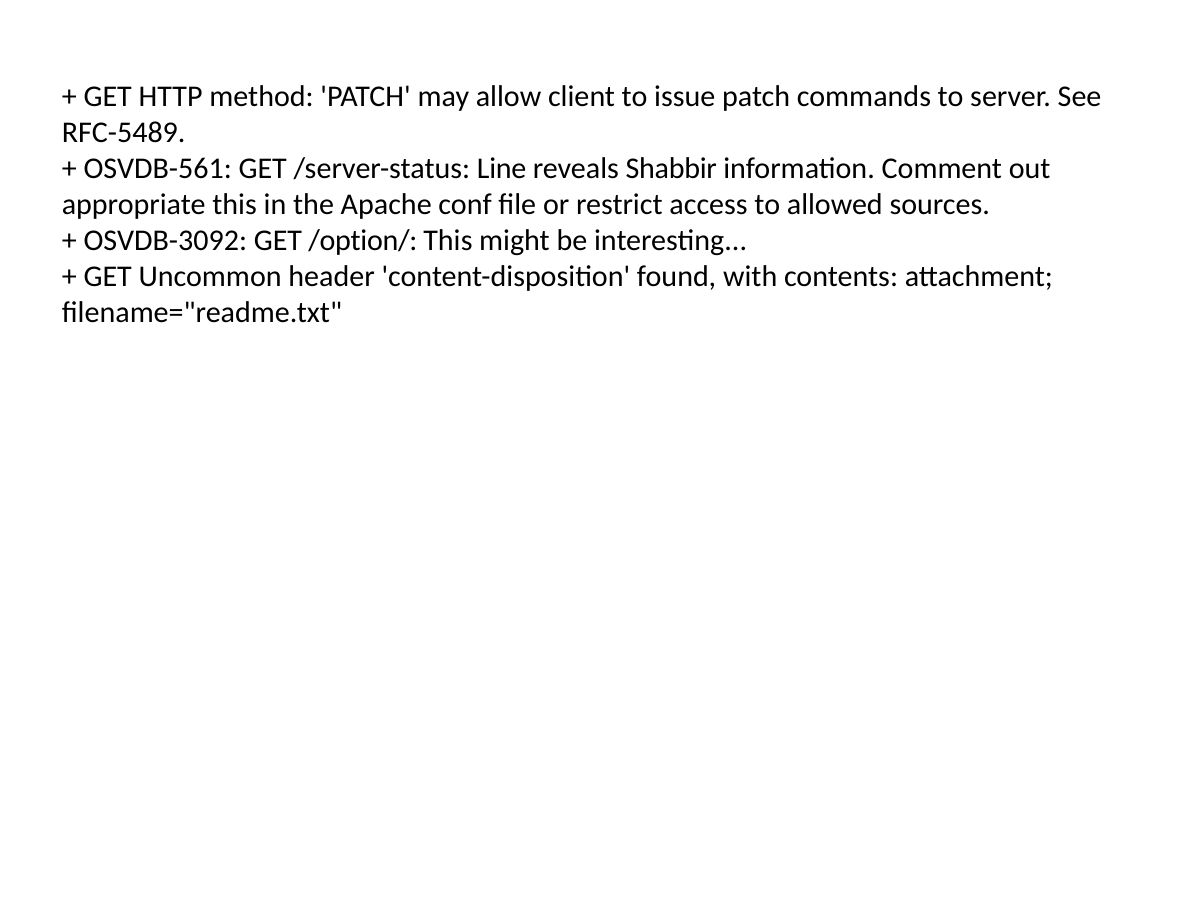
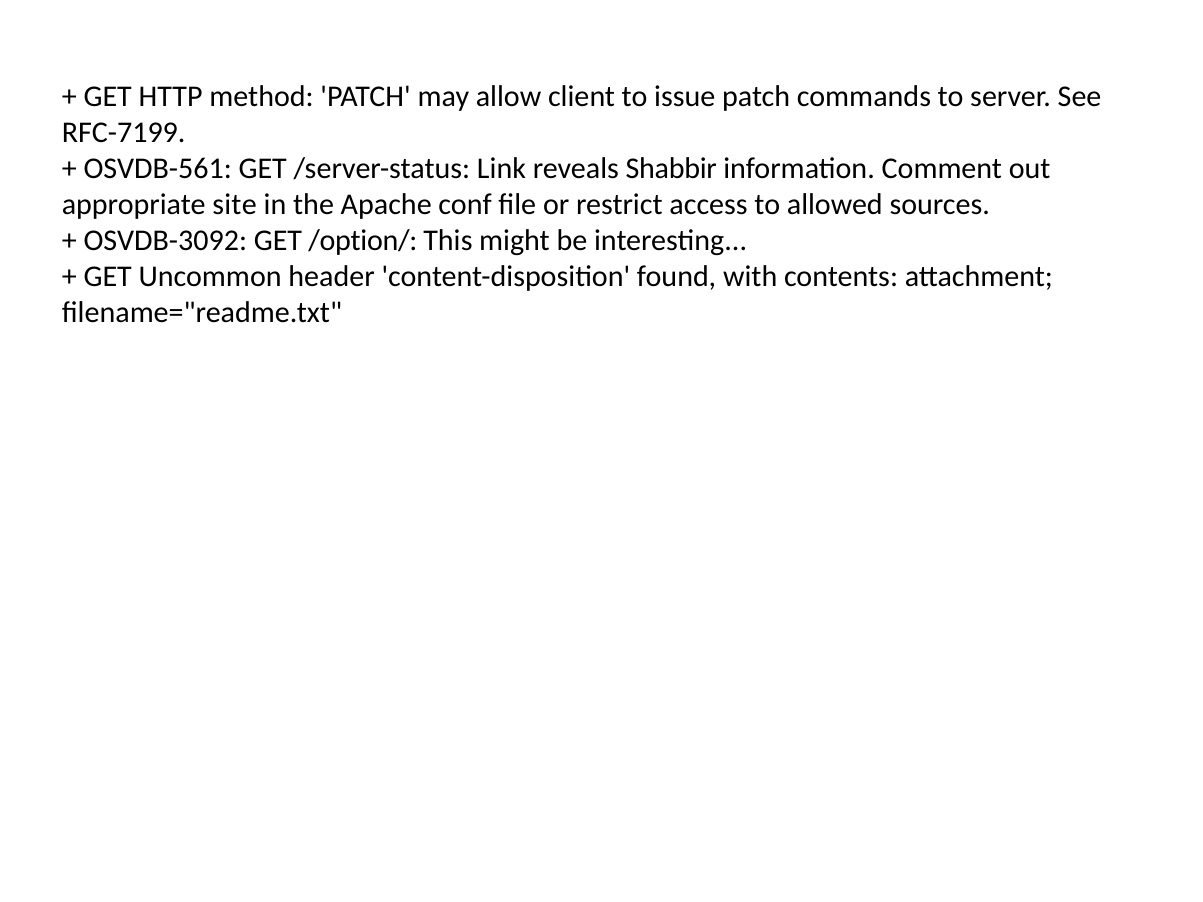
RFC-5489: RFC-5489 -> RFC-7199
Line: Line -> Link
appropriate this: this -> site
